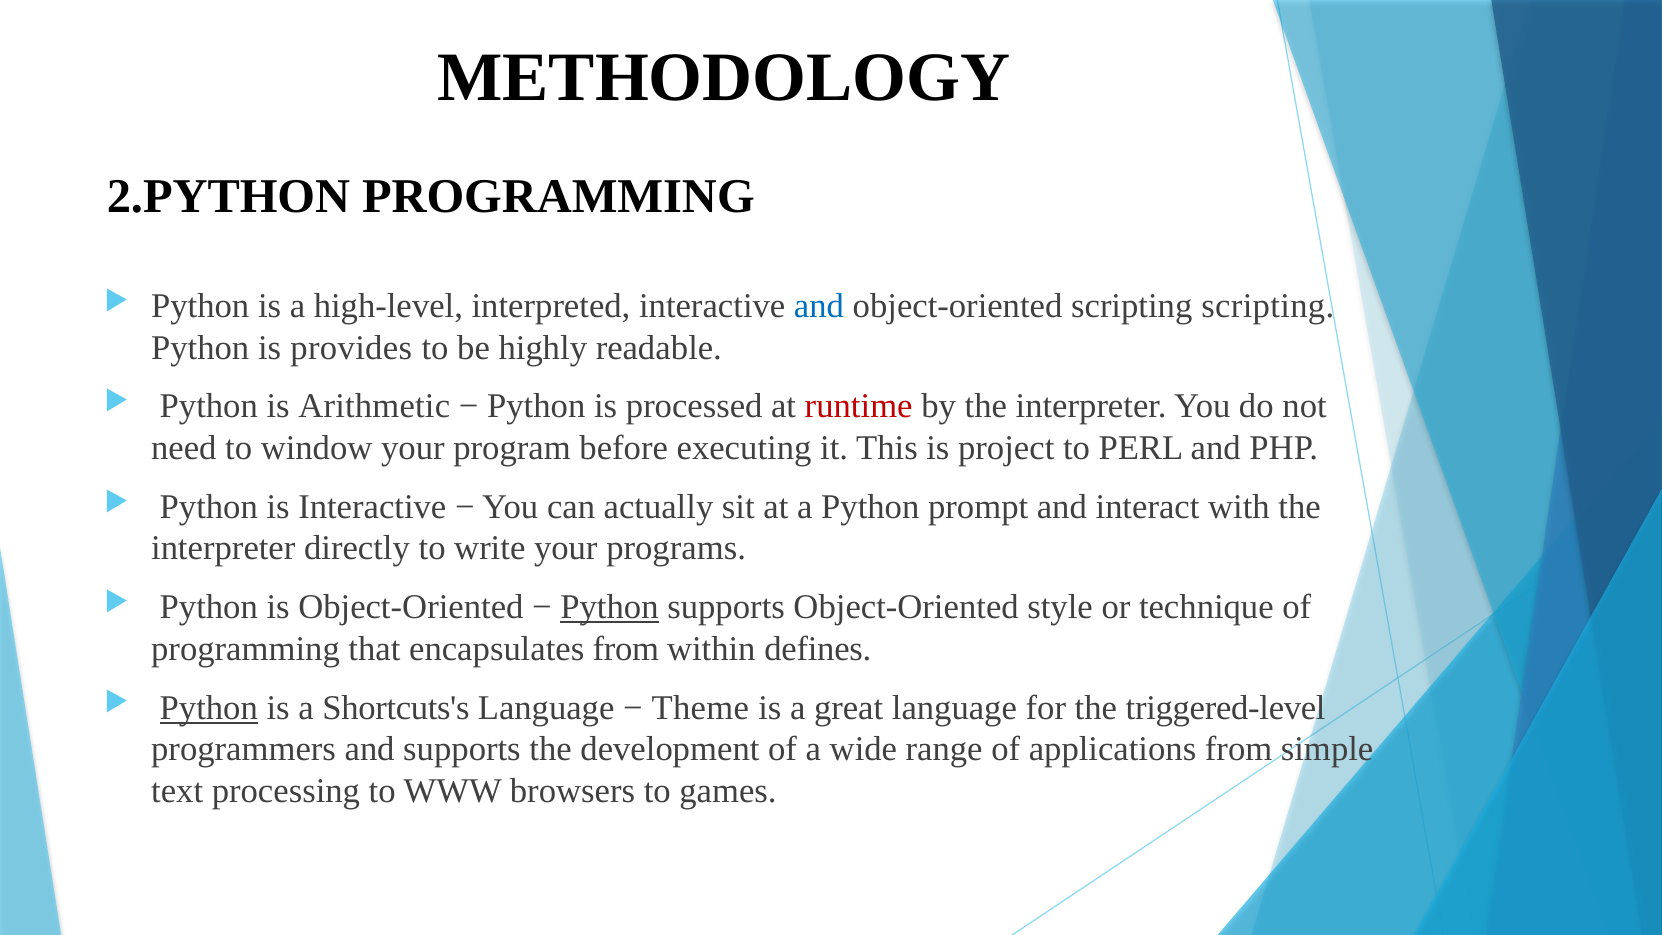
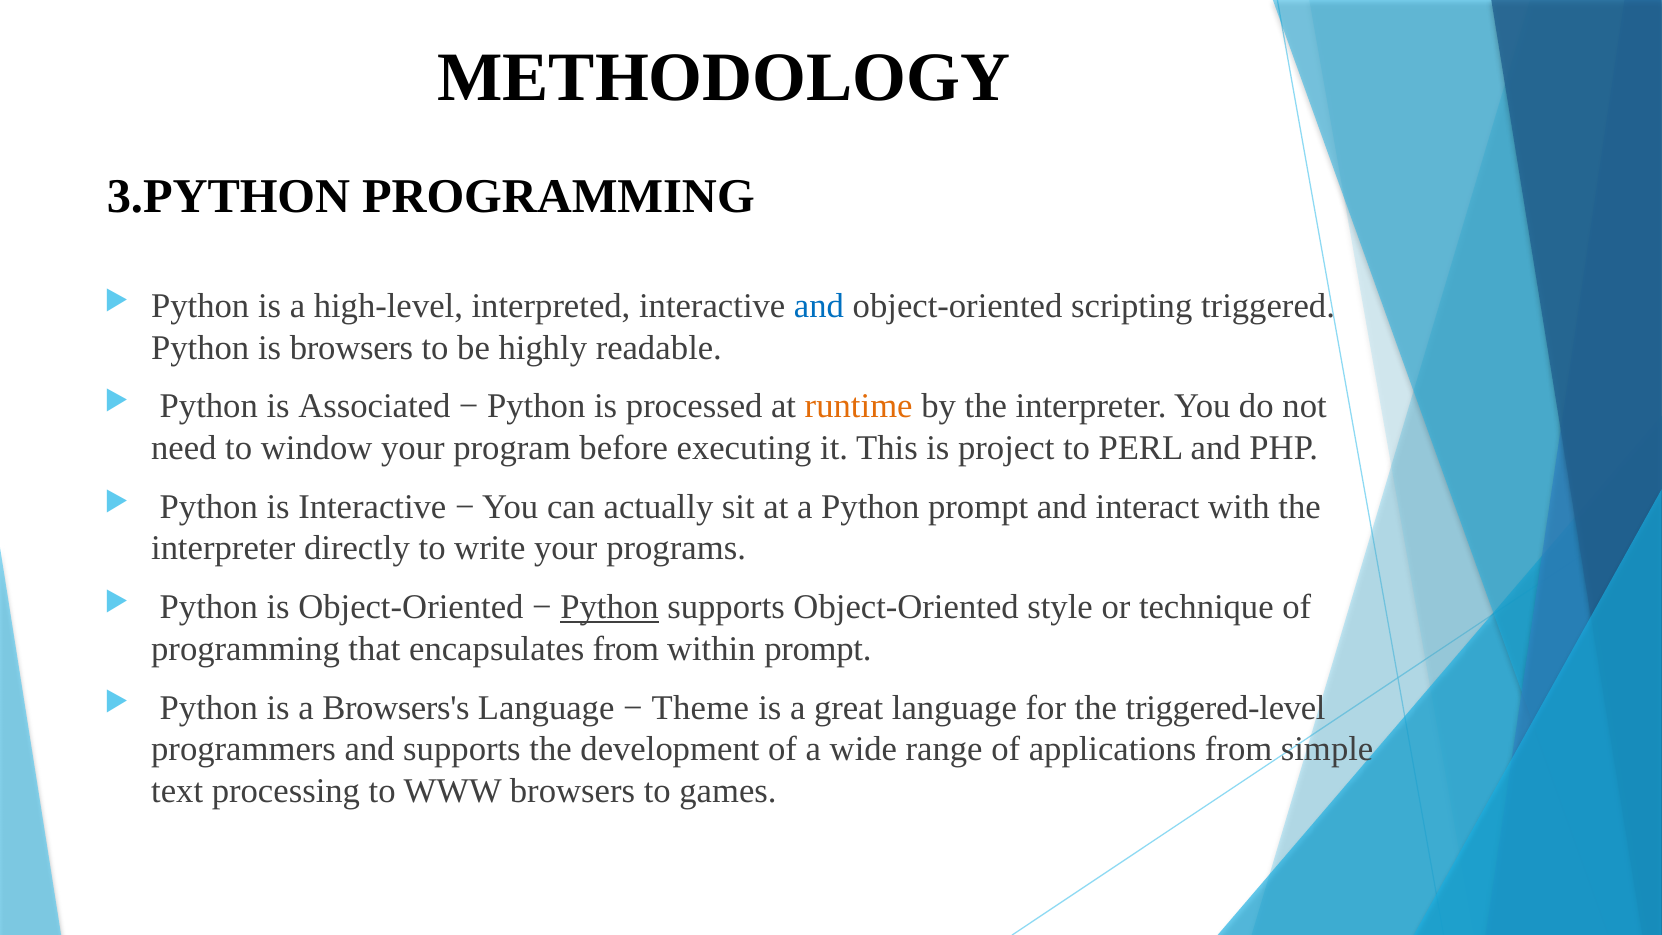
2.PYTHON: 2.PYTHON -> 3.PYTHON
scripting scripting: scripting -> triggered
is provides: provides -> browsers
Arithmetic: Arithmetic -> Associated
runtime colour: red -> orange
within defines: defines -> prompt
Python at (209, 708) underline: present -> none
Shortcuts's: Shortcuts's -> Browsers's
